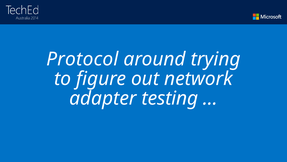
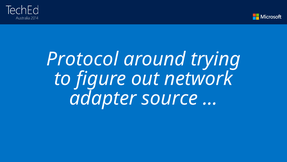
testing: testing -> source
